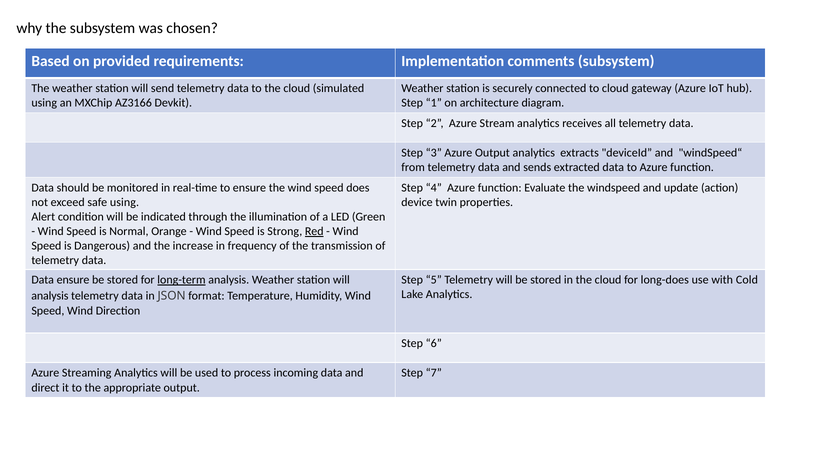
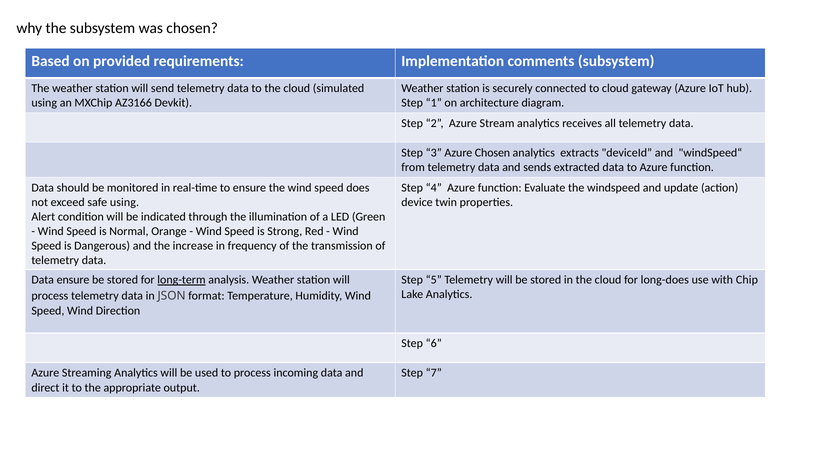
Azure Output: Output -> Chosen
Red underline: present -> none
Cold: Cold -> Chip
analysis at (50, 296): analysis -> process
